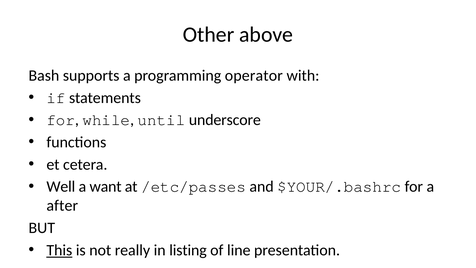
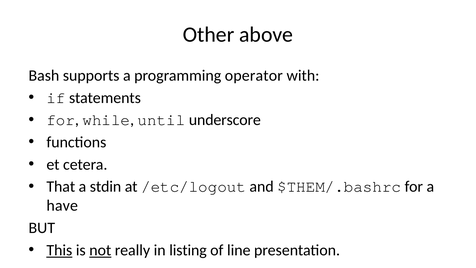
Well: Well -> That
want: want -> stdin
/etc/passes: /etc/passes -> /etc/logout
$YOUR/.bashrc: $YOUR/.bashrc -> $THEM/.bashrc
after: after -> have
not underline: none -> present
